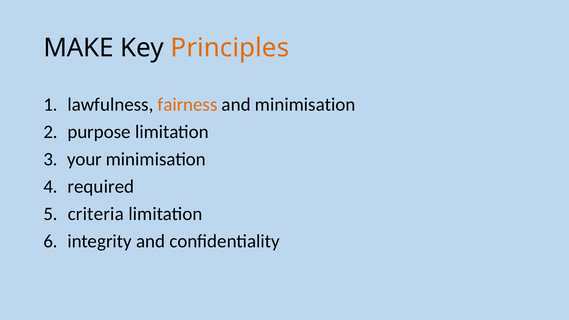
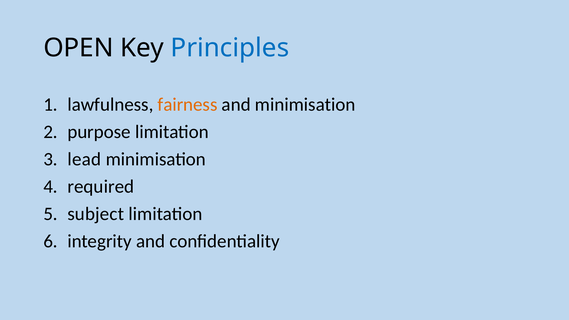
MAKE: MAKE -> OPEN
Principles colour: orange -> blue
your: your -> lead
criteria: criteria -> subject
